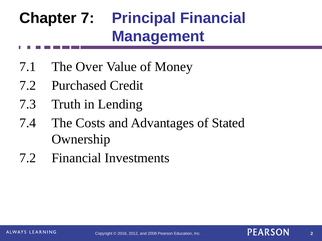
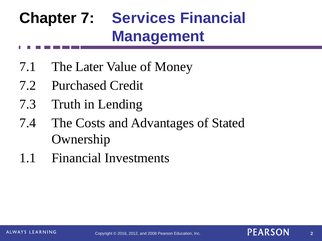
Principal: Principal -> Services
Over: Over -> Later
7.2 at (28, 158): 7.2 -> 1.1
